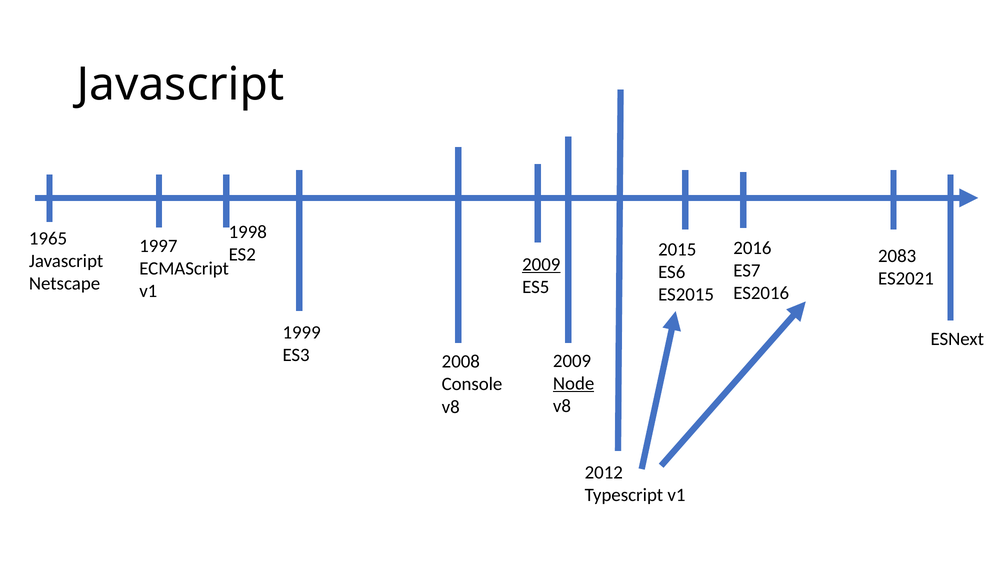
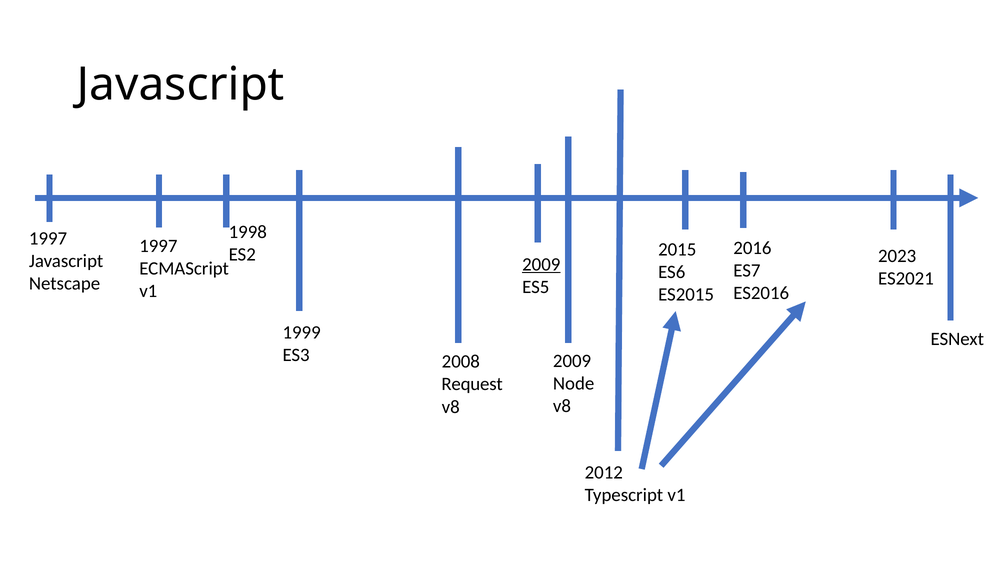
1965 at (48, 238): 1965 -> 1997
2083: 2083 -> 2023
Node underline: present -> none
Console: Console -> Request
